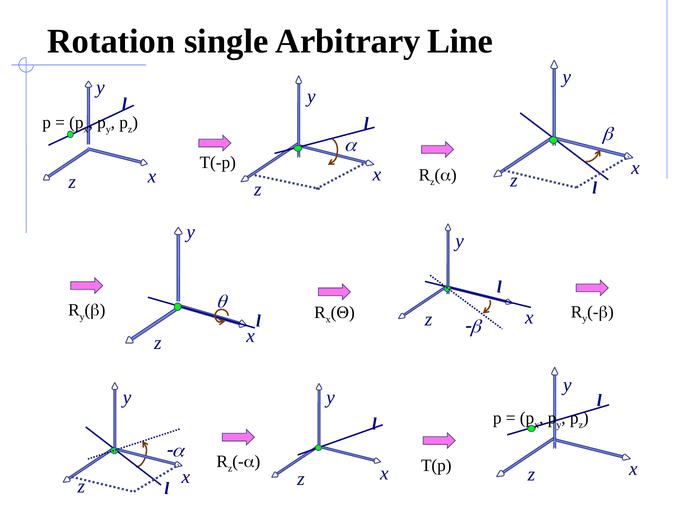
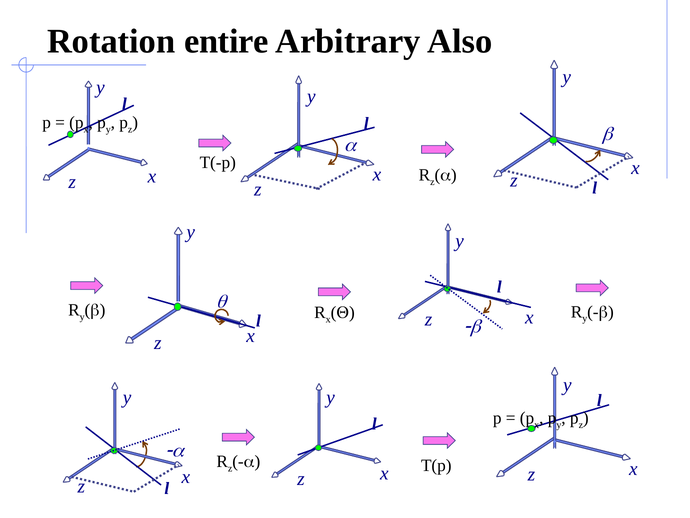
single: single -> entire
Line: Line -> Also
